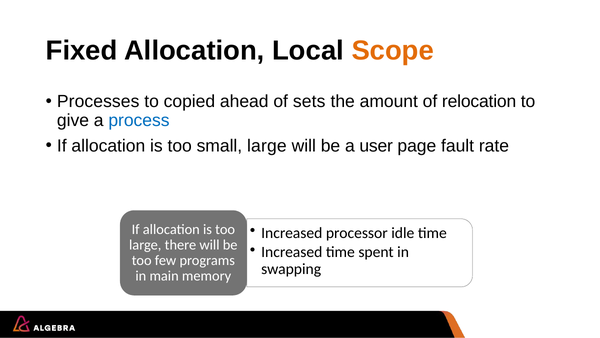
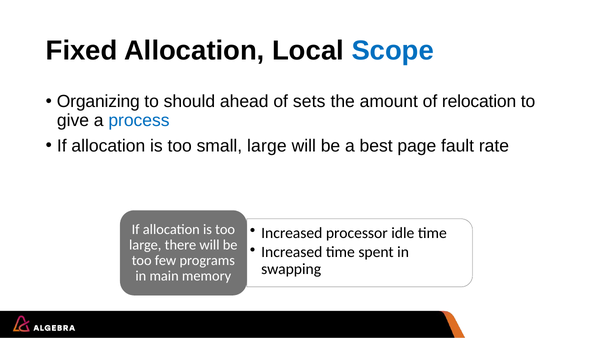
Scope colour: orange -> blue
Processes: Processes -> Organizing
copied: copied -> should
user: user -> best
